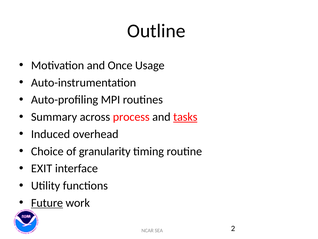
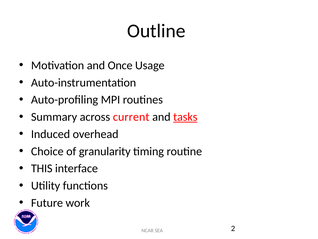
process: process -> current
EXIT: EXIT -> THIS
Future underline: present -> none
